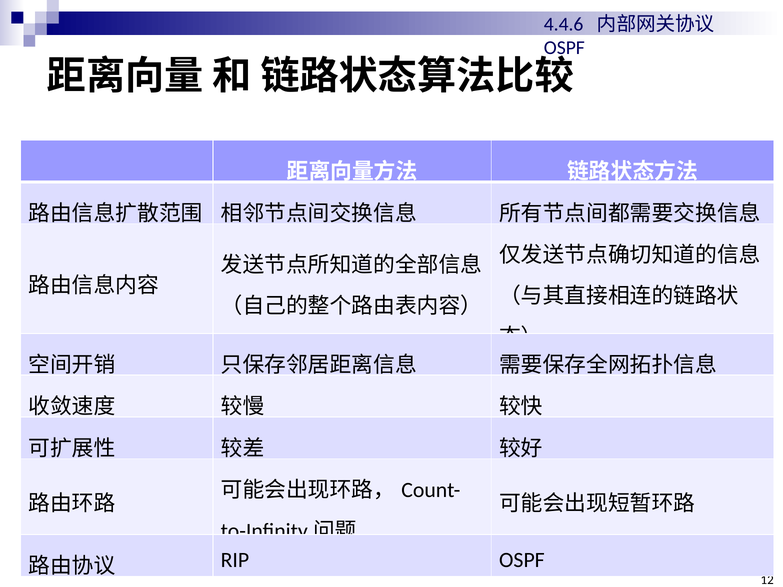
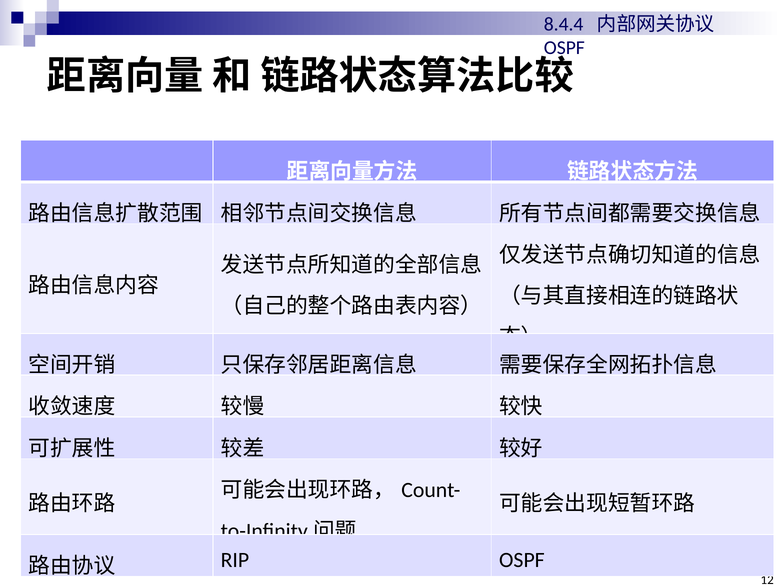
4.4.6: 4.4.6 -> 8.4.4
